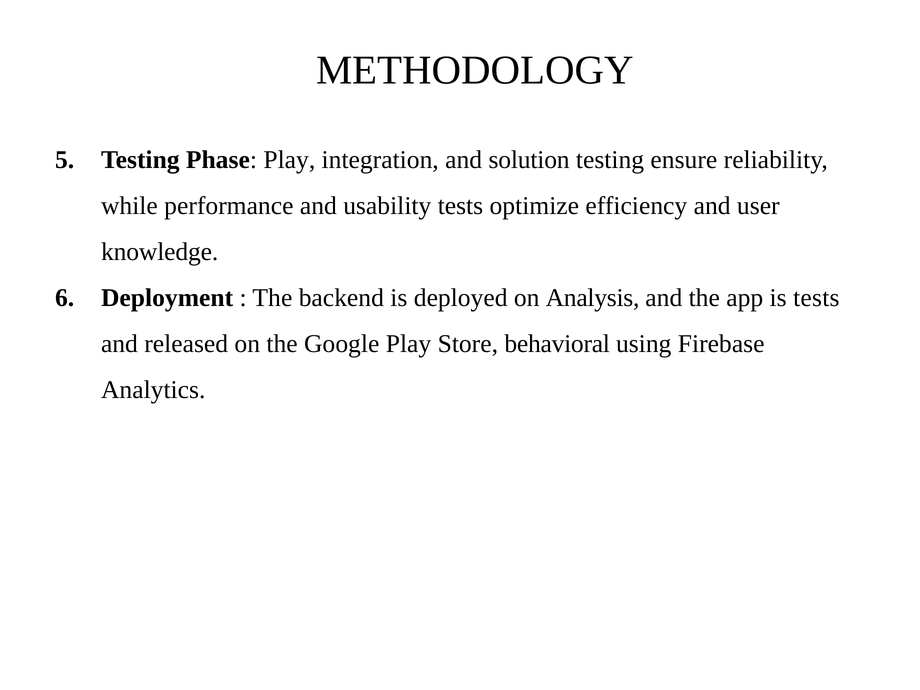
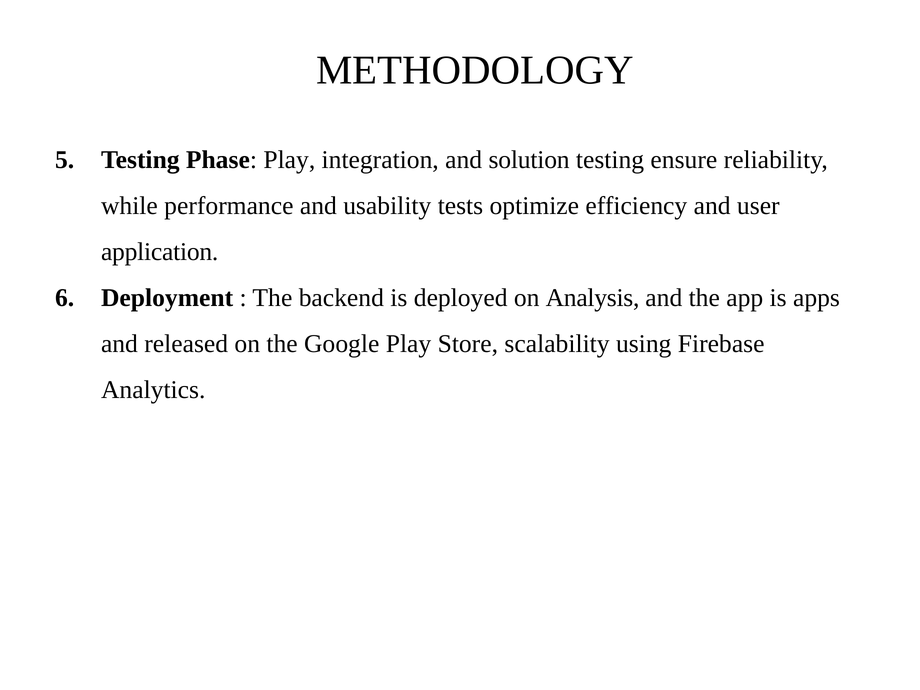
knowledge: knowledge -> application
is tests: tests -> apps
behavioral: behavioral -> scalability
